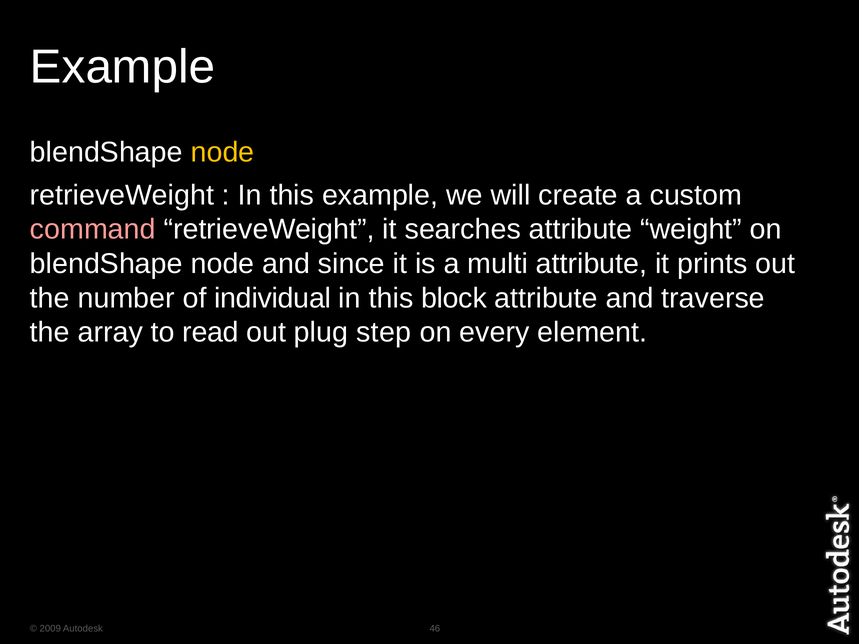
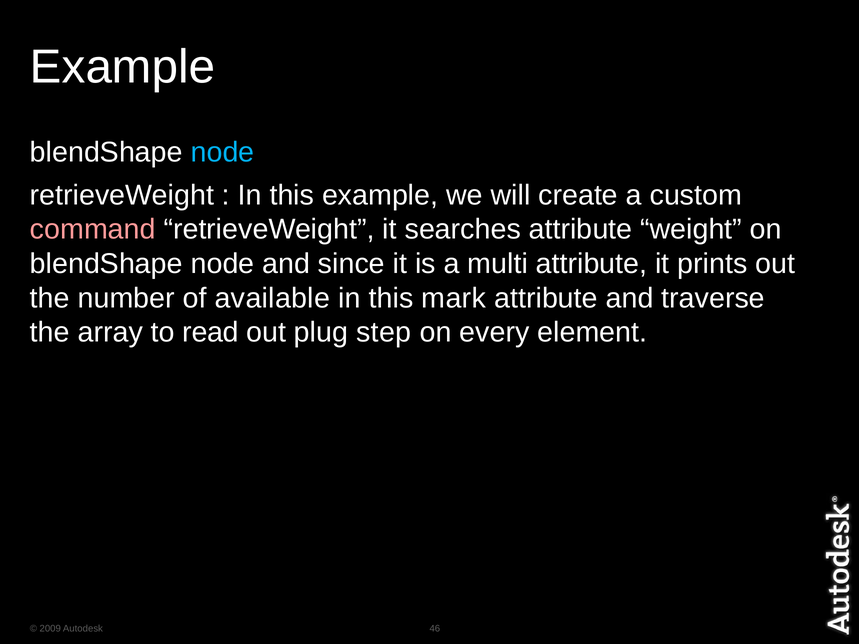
node at (223, 152) colour: yellow -> light blue
individual: individual -> available
block: block -> mark
